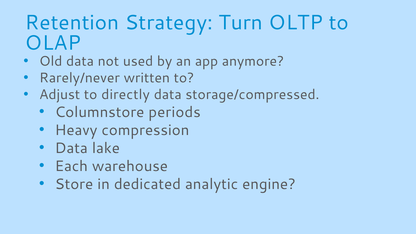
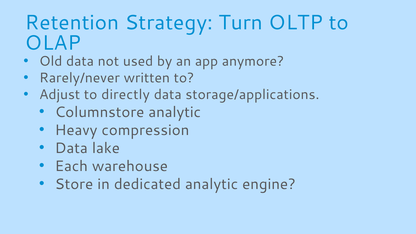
storage/compressed: storage/compressed -> storage/applications
Columnstore periods: periods -> analytic
